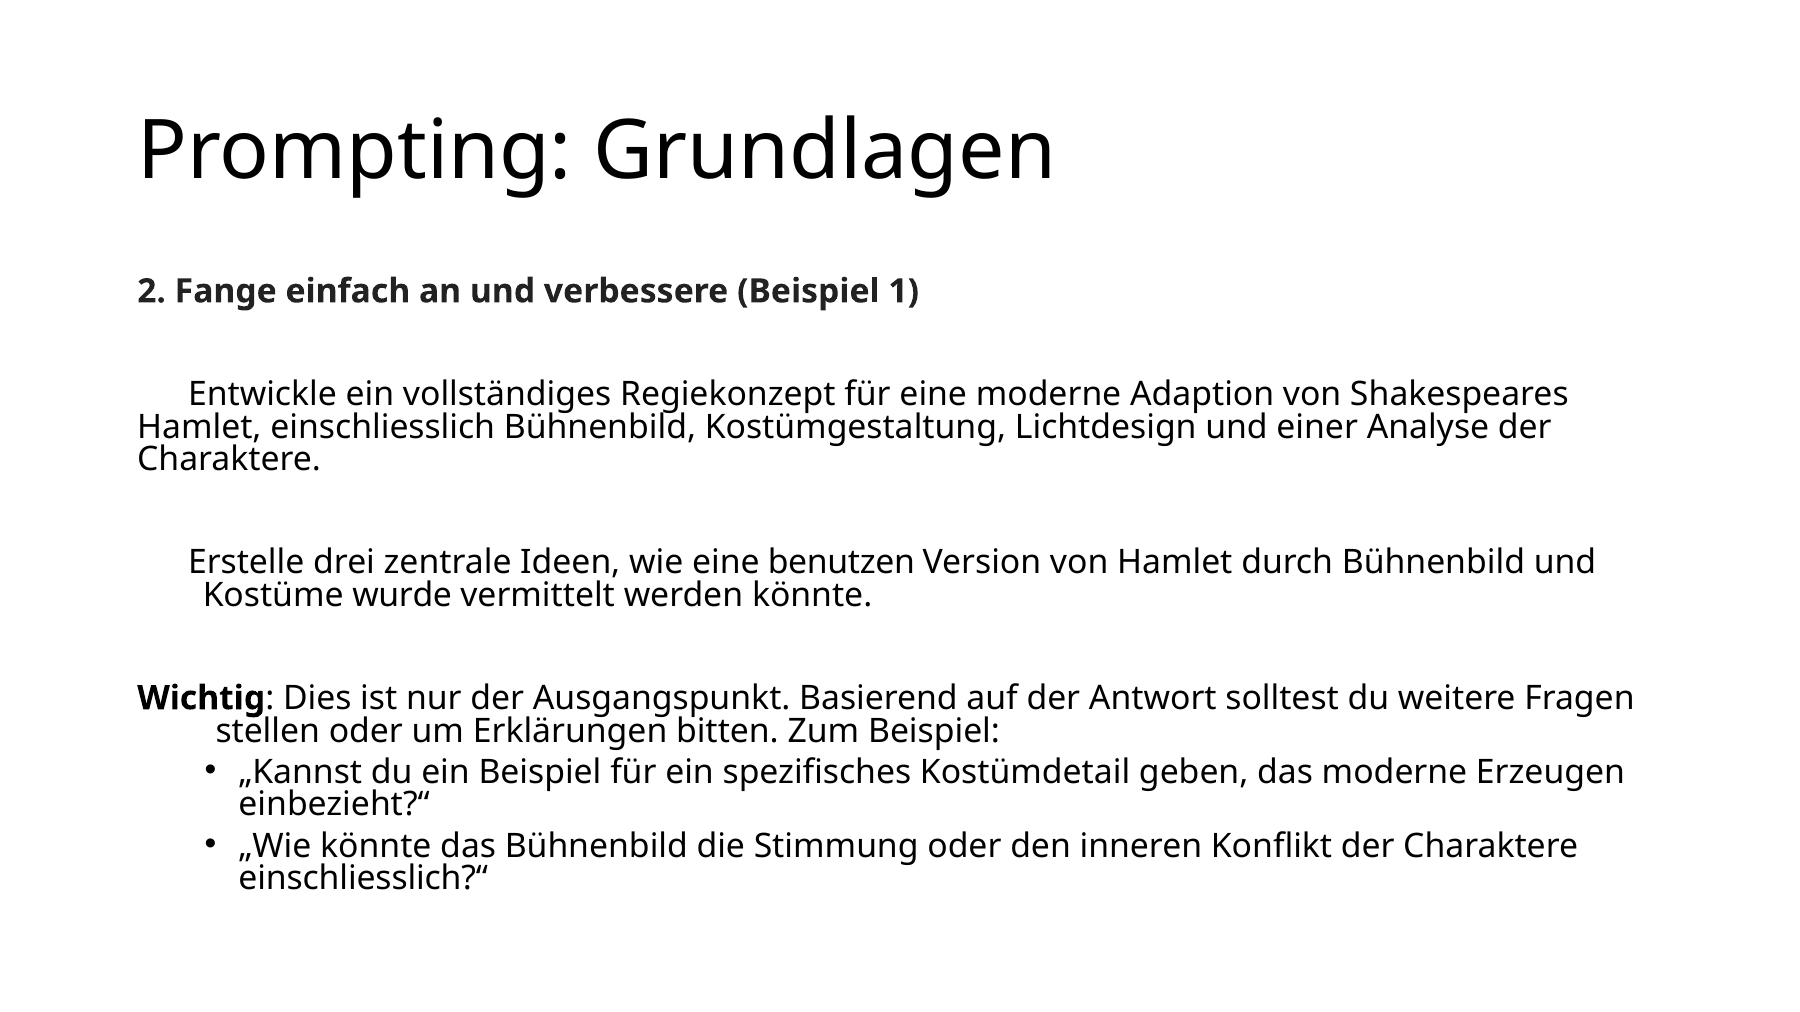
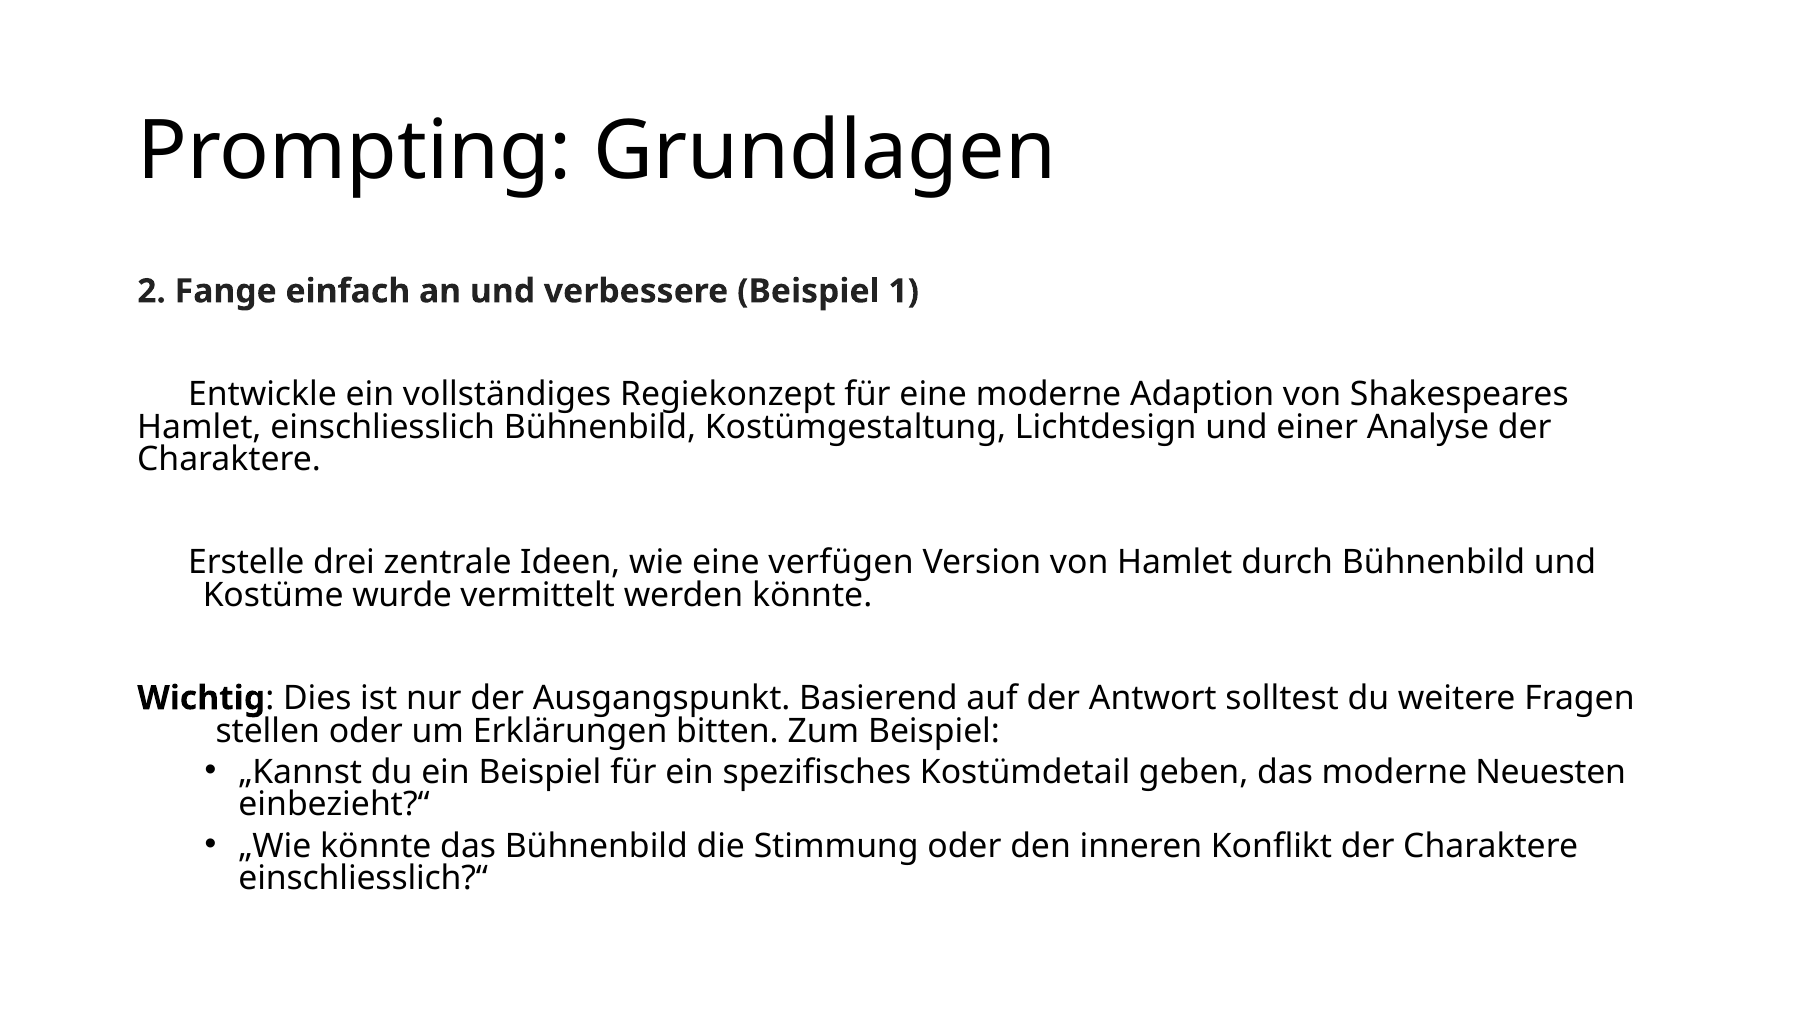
benutzen: benutzen -> verfügen
Erzeugen: Erzeugen -> Neuesten
